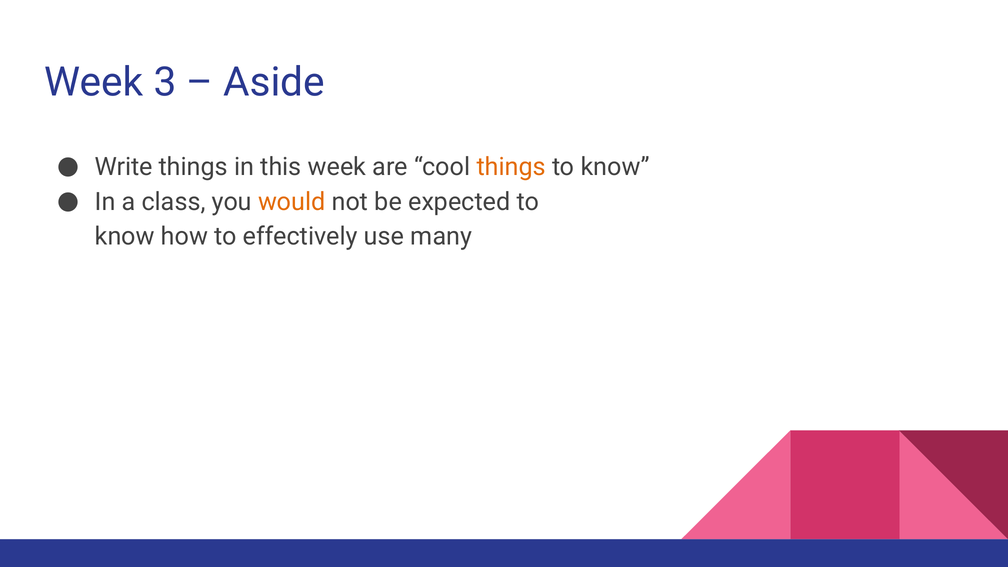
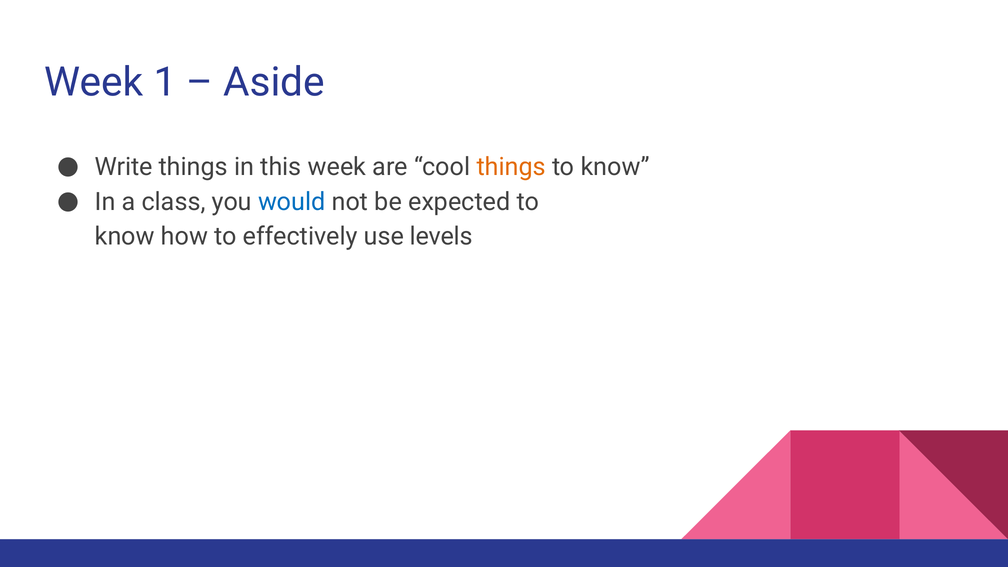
3: 3 -> 1
would colour: orange -> blue
many: many -> levels
